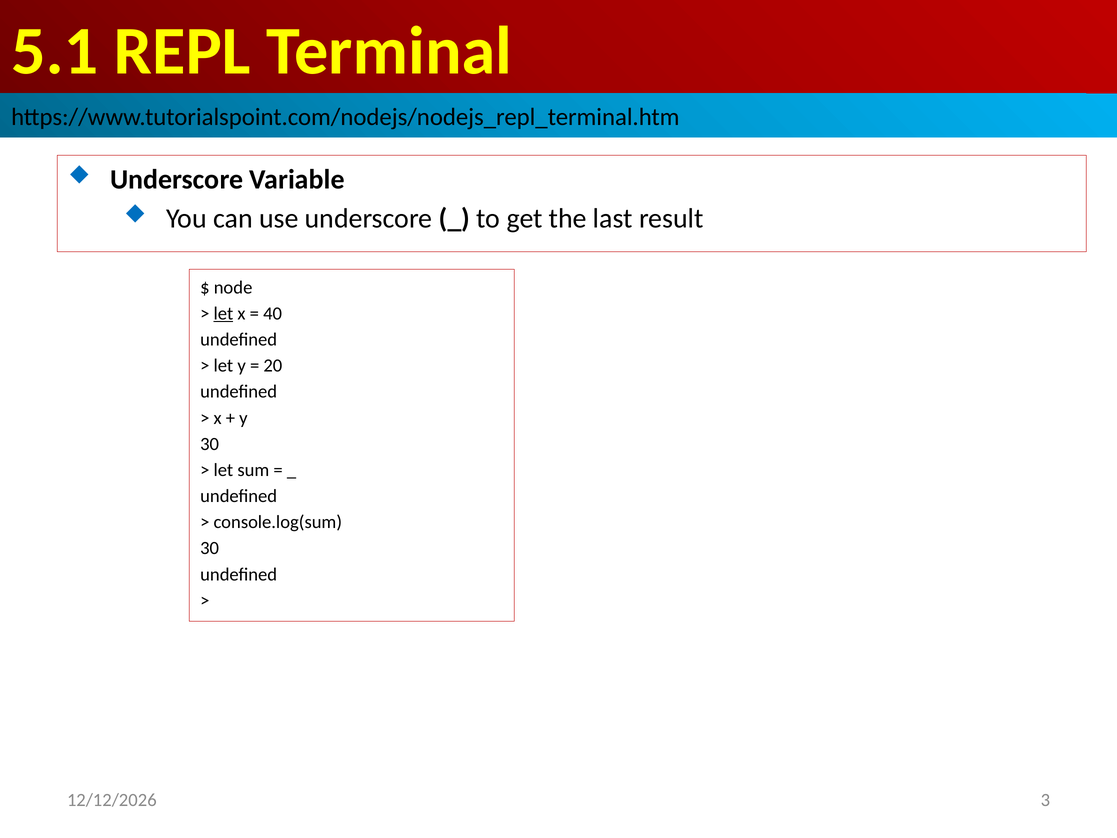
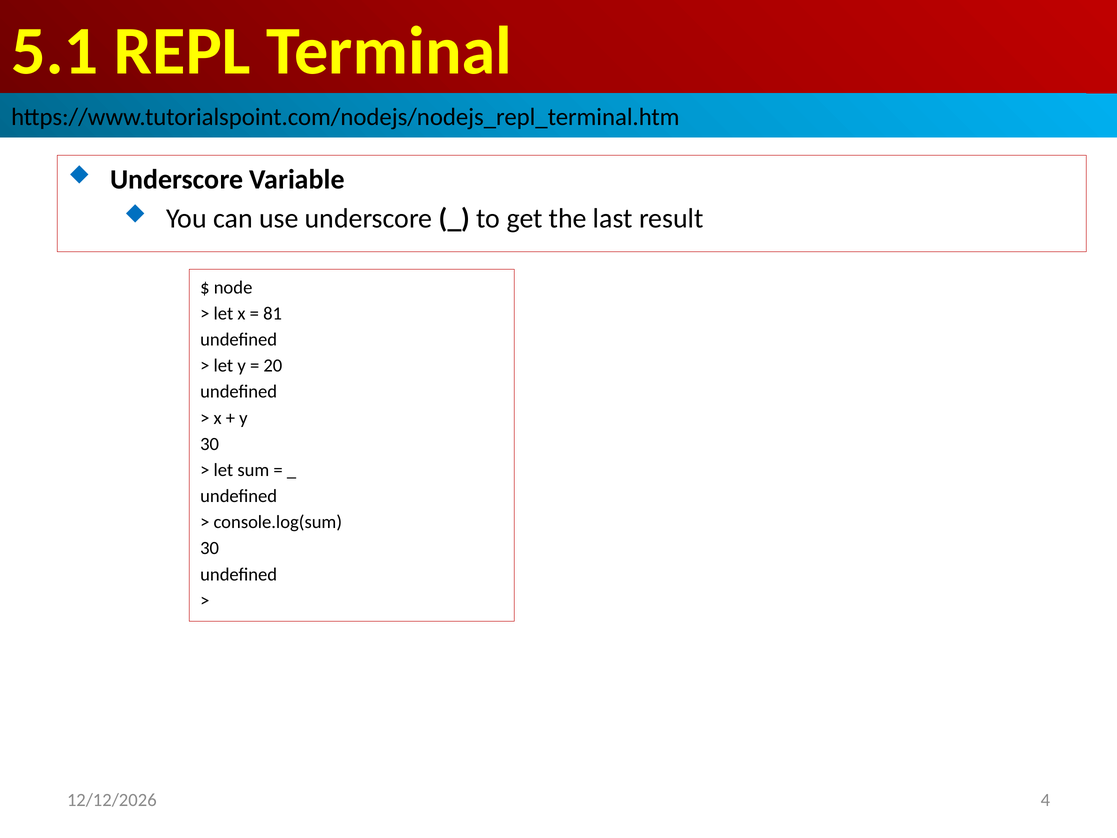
let at (223, 313) underline: present -> none
40: 40 -> 81
3: 3 -> 4
